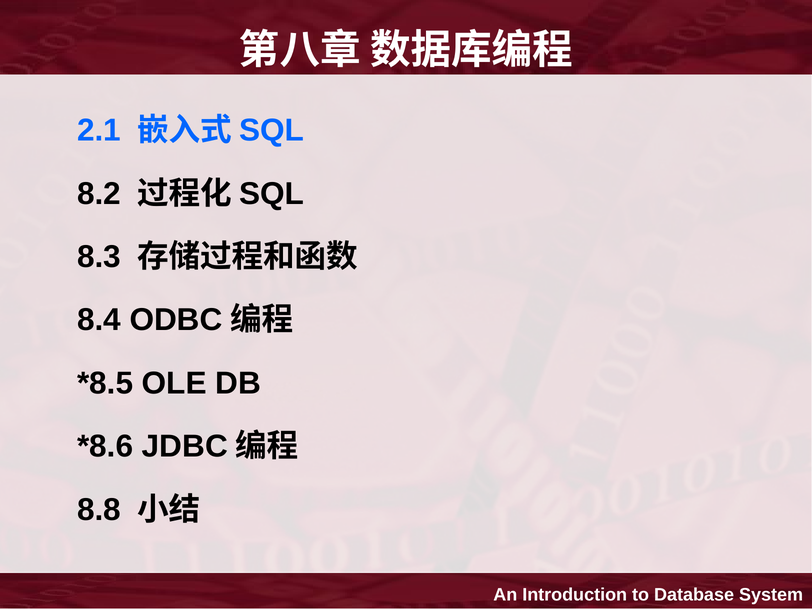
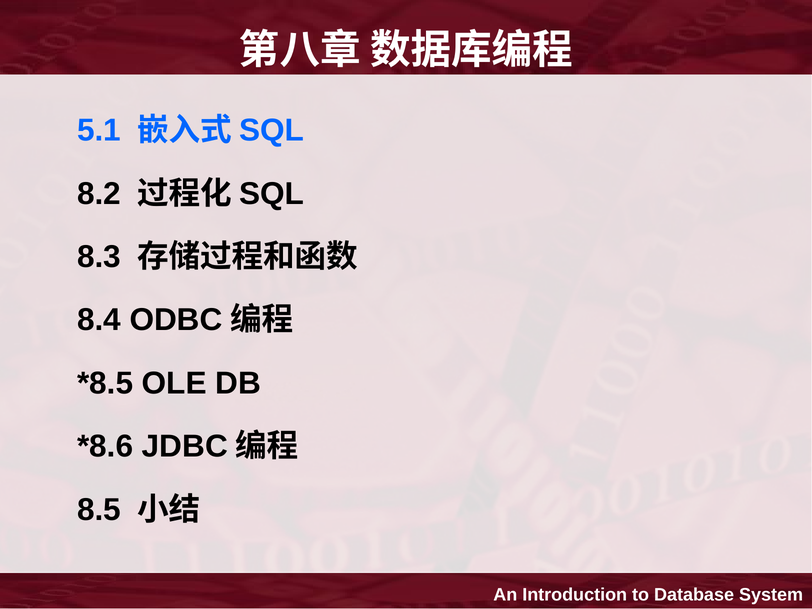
2.1: 2.1 -> 5.1
8.8: 8.8 -> 8.5
